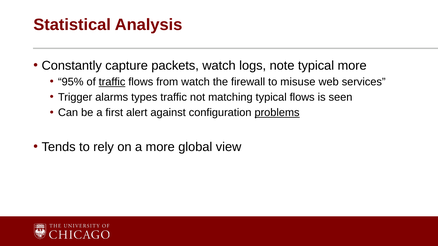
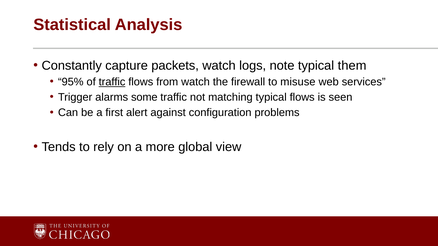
typical more: more -> them
types: types -> some
problems underline: present -> none
